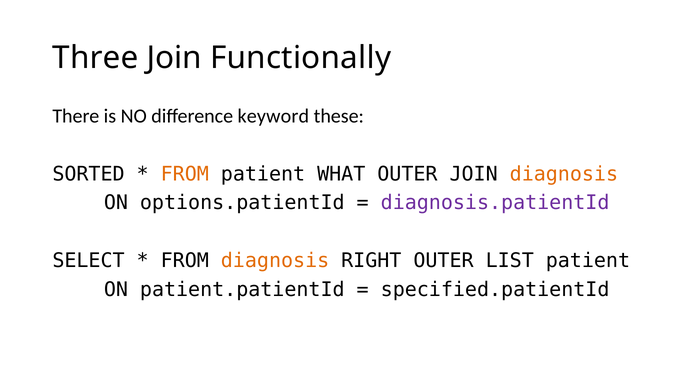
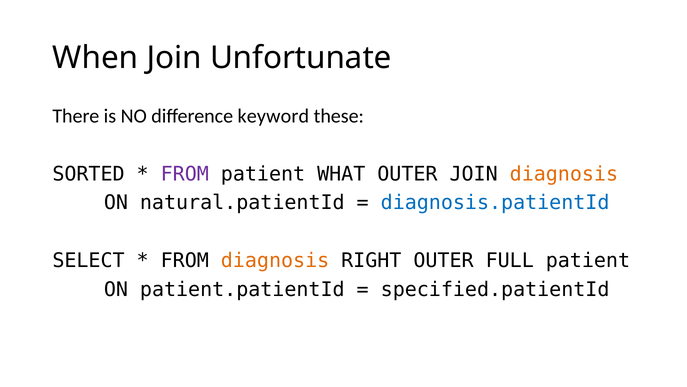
Three: Three -> When
Functionally: Functionally -> Unfortunate
FROM at (185, 174) colour: orange -> purple
options.patientId: options.patientId -> natural.patientId
diagnosis.patientId colour: purple -> blue
LIST: LIST -> FULL
